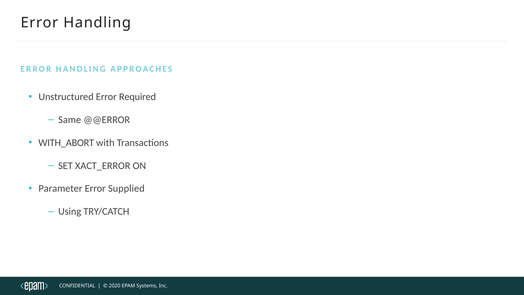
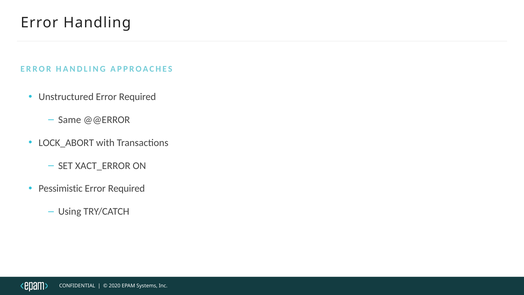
WITH_ABORT: WITH_ABORT -> LOCK_ABORT
Parameter: Parameter -> Pessimistic
Supplied at (126, 188): Supplied -> Required
